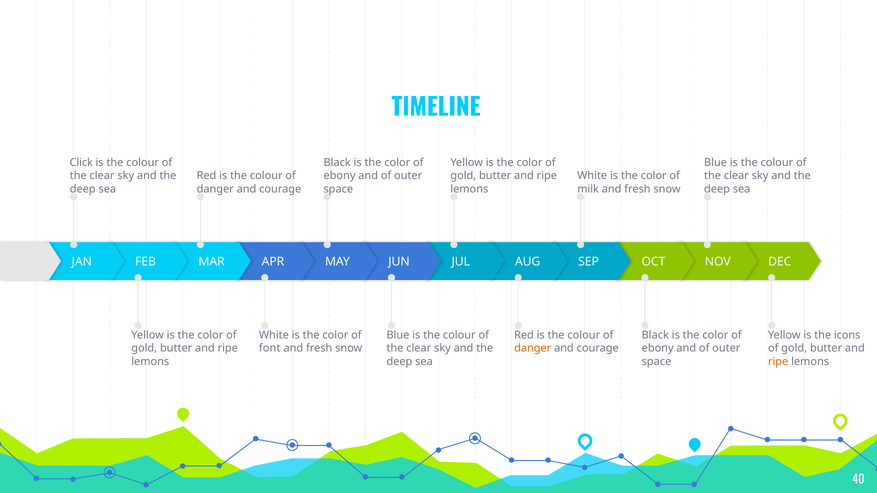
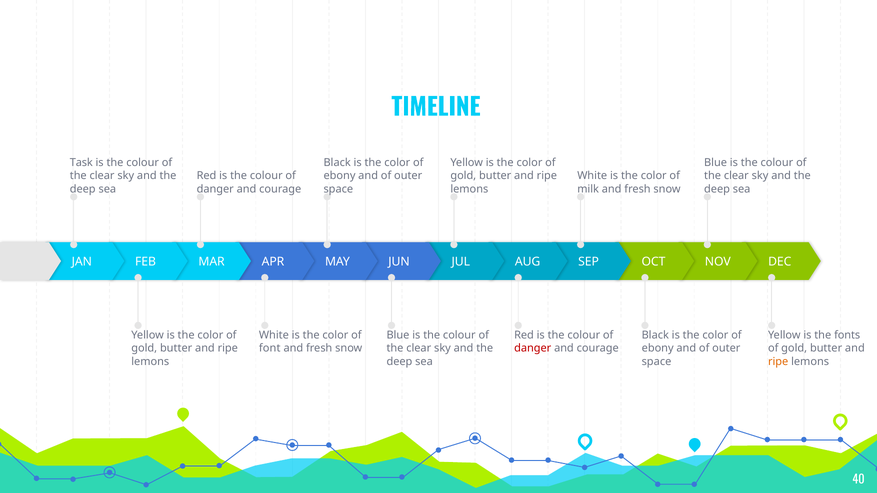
Click: Click -> Task
icons: icons -> fonts
danger at (533, 348) colour: orange -> red
